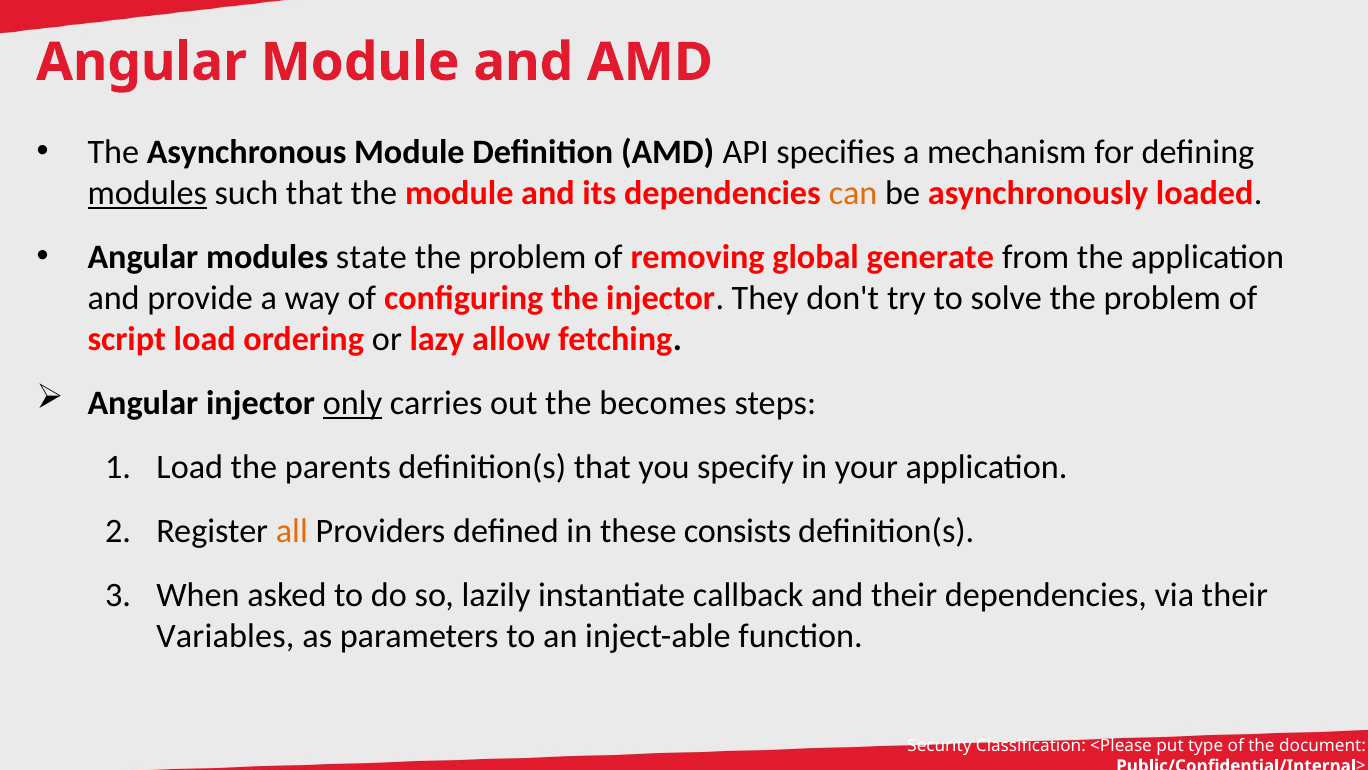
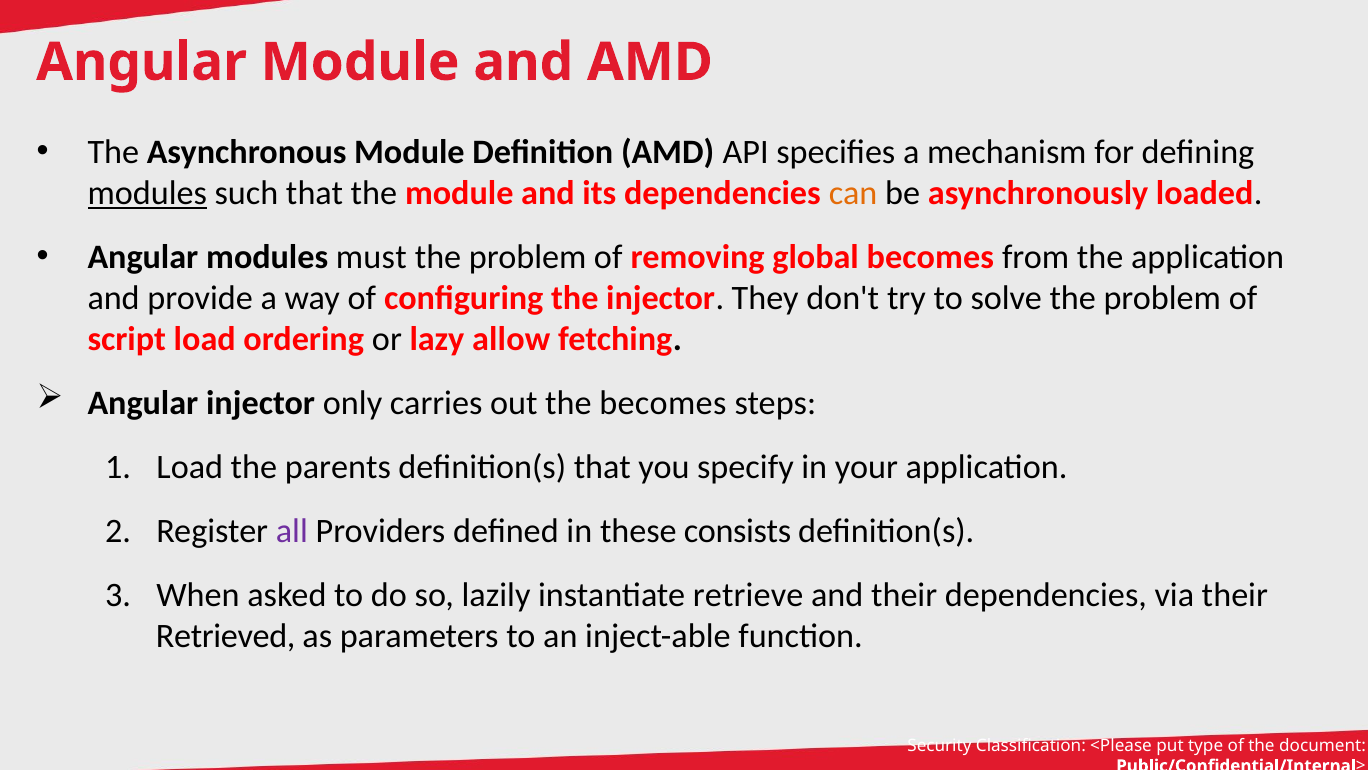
state: state -> must
global generate: generate -> becomes
only underline: present -> none
all colour: orange -> purple
callback: callback -> retrieve
Variables: Variables -> Retrieved
